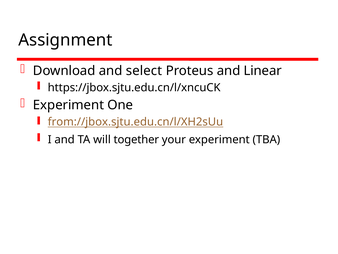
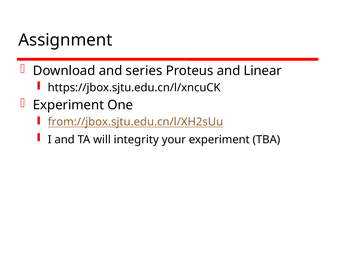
select: select -> series
together: together -> integrity
